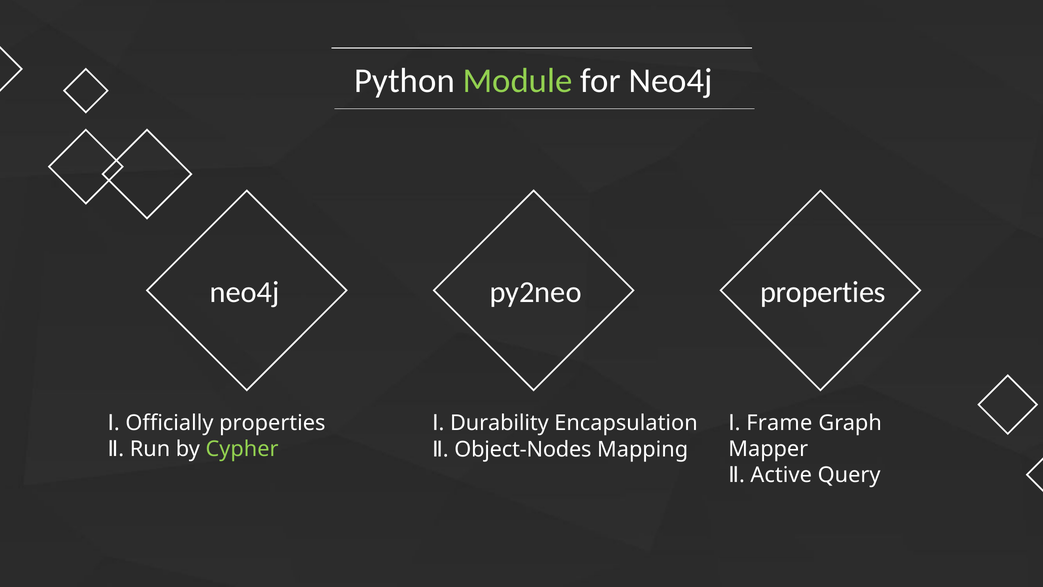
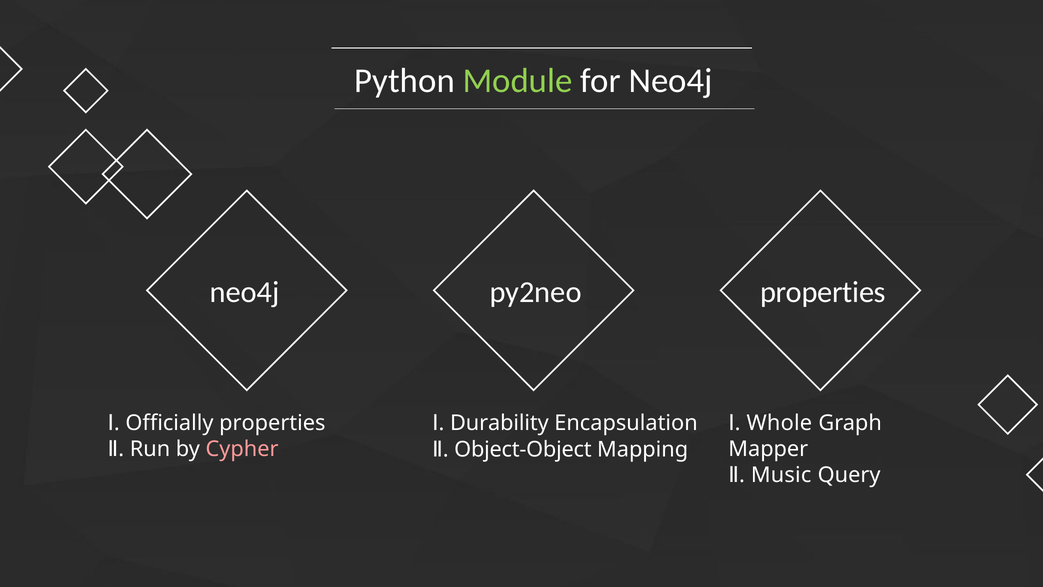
Frame: Frame -> Whole
Cypher colour: light green -> pink
Object-Nodes: Object-Nodes -> Object-Object
Active: Active -> Music
